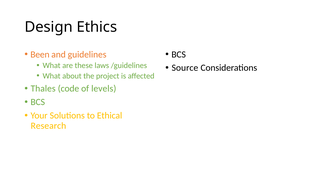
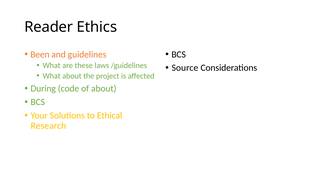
Design: Design -> Reader
Thales: Thales -> During
of levels: levels -> about
